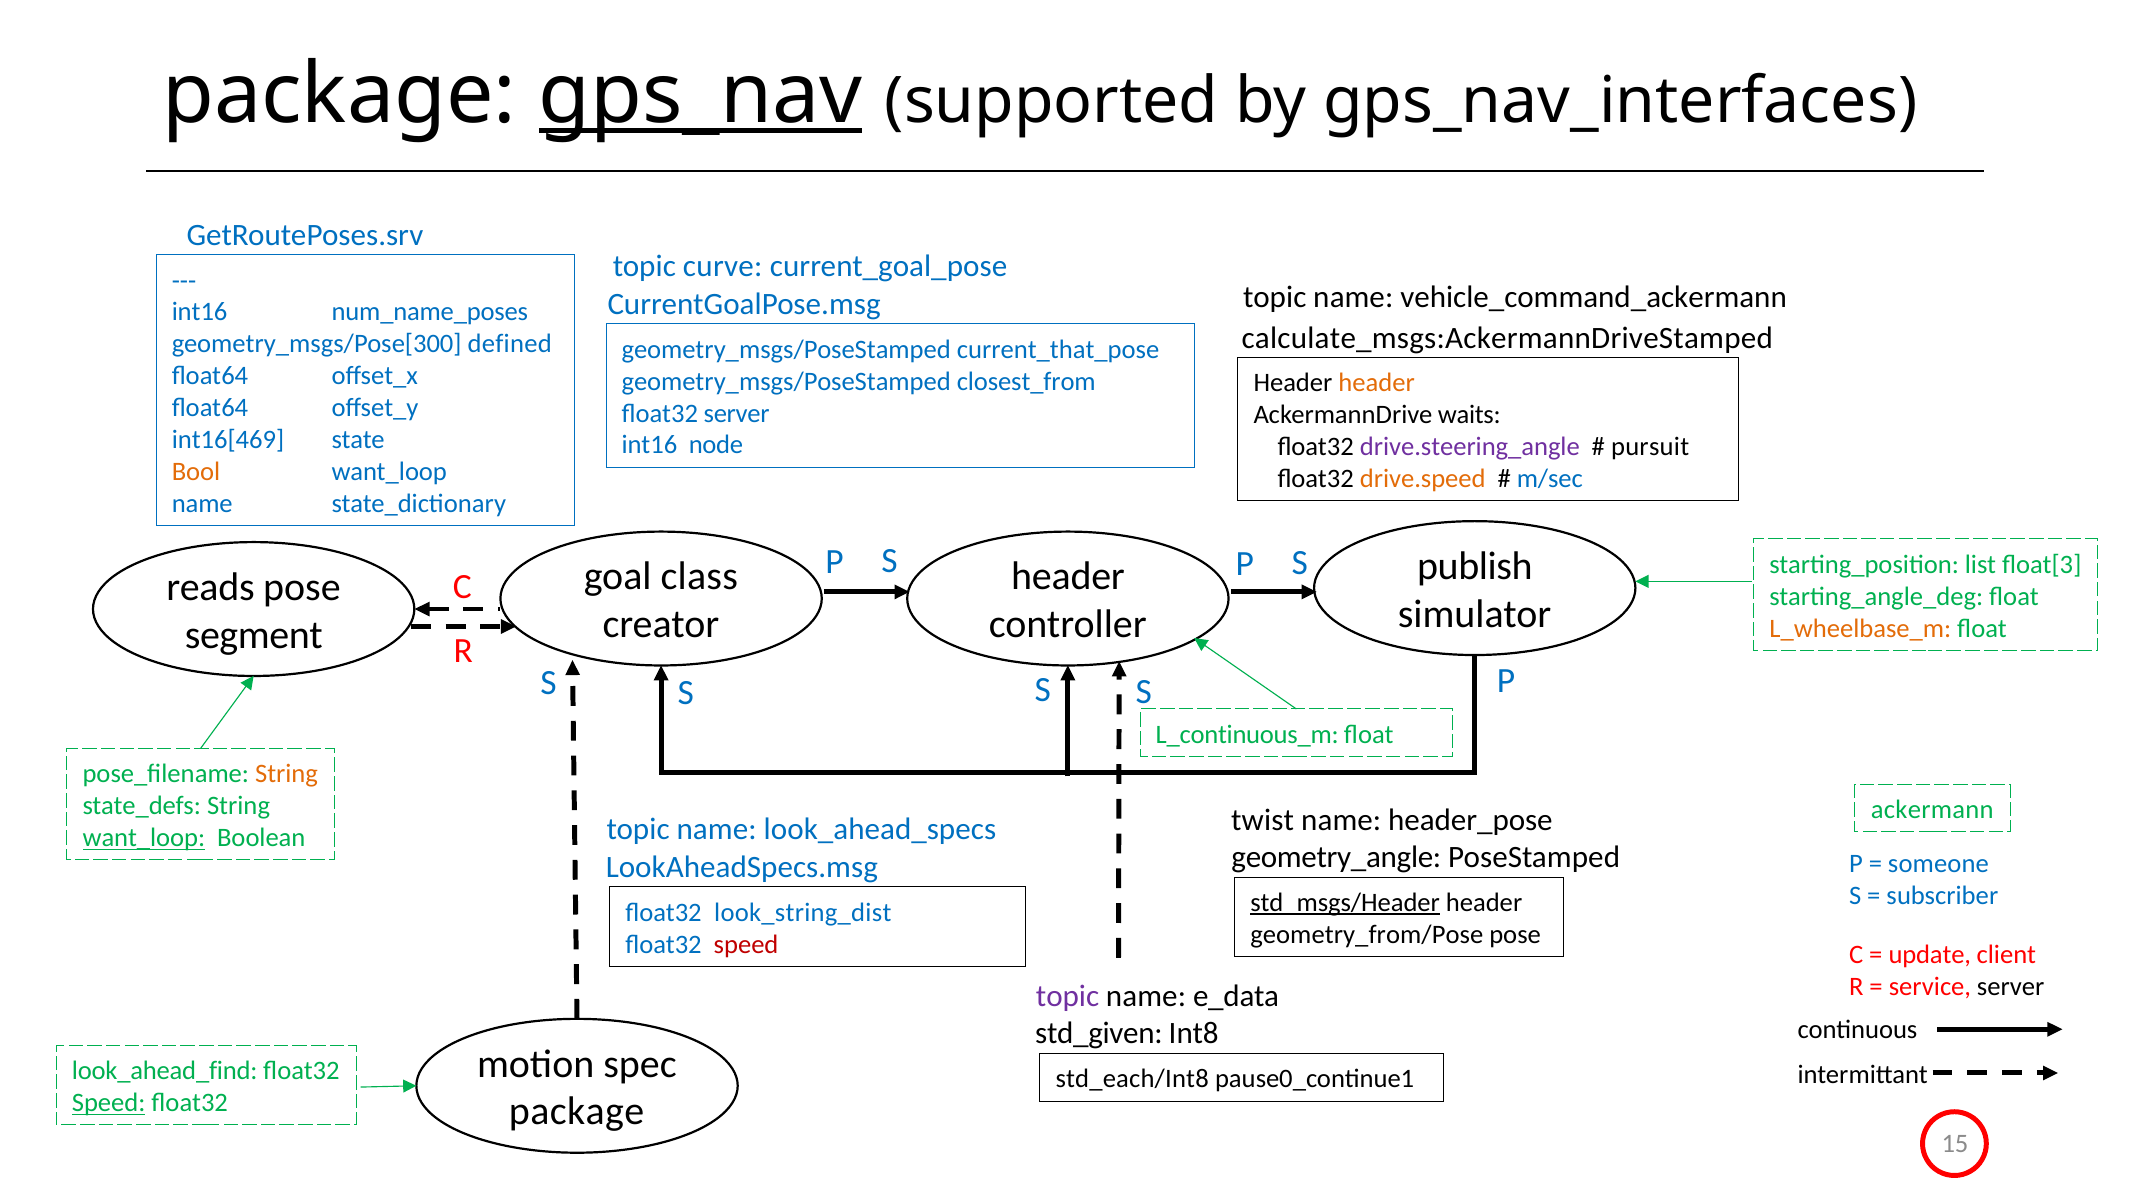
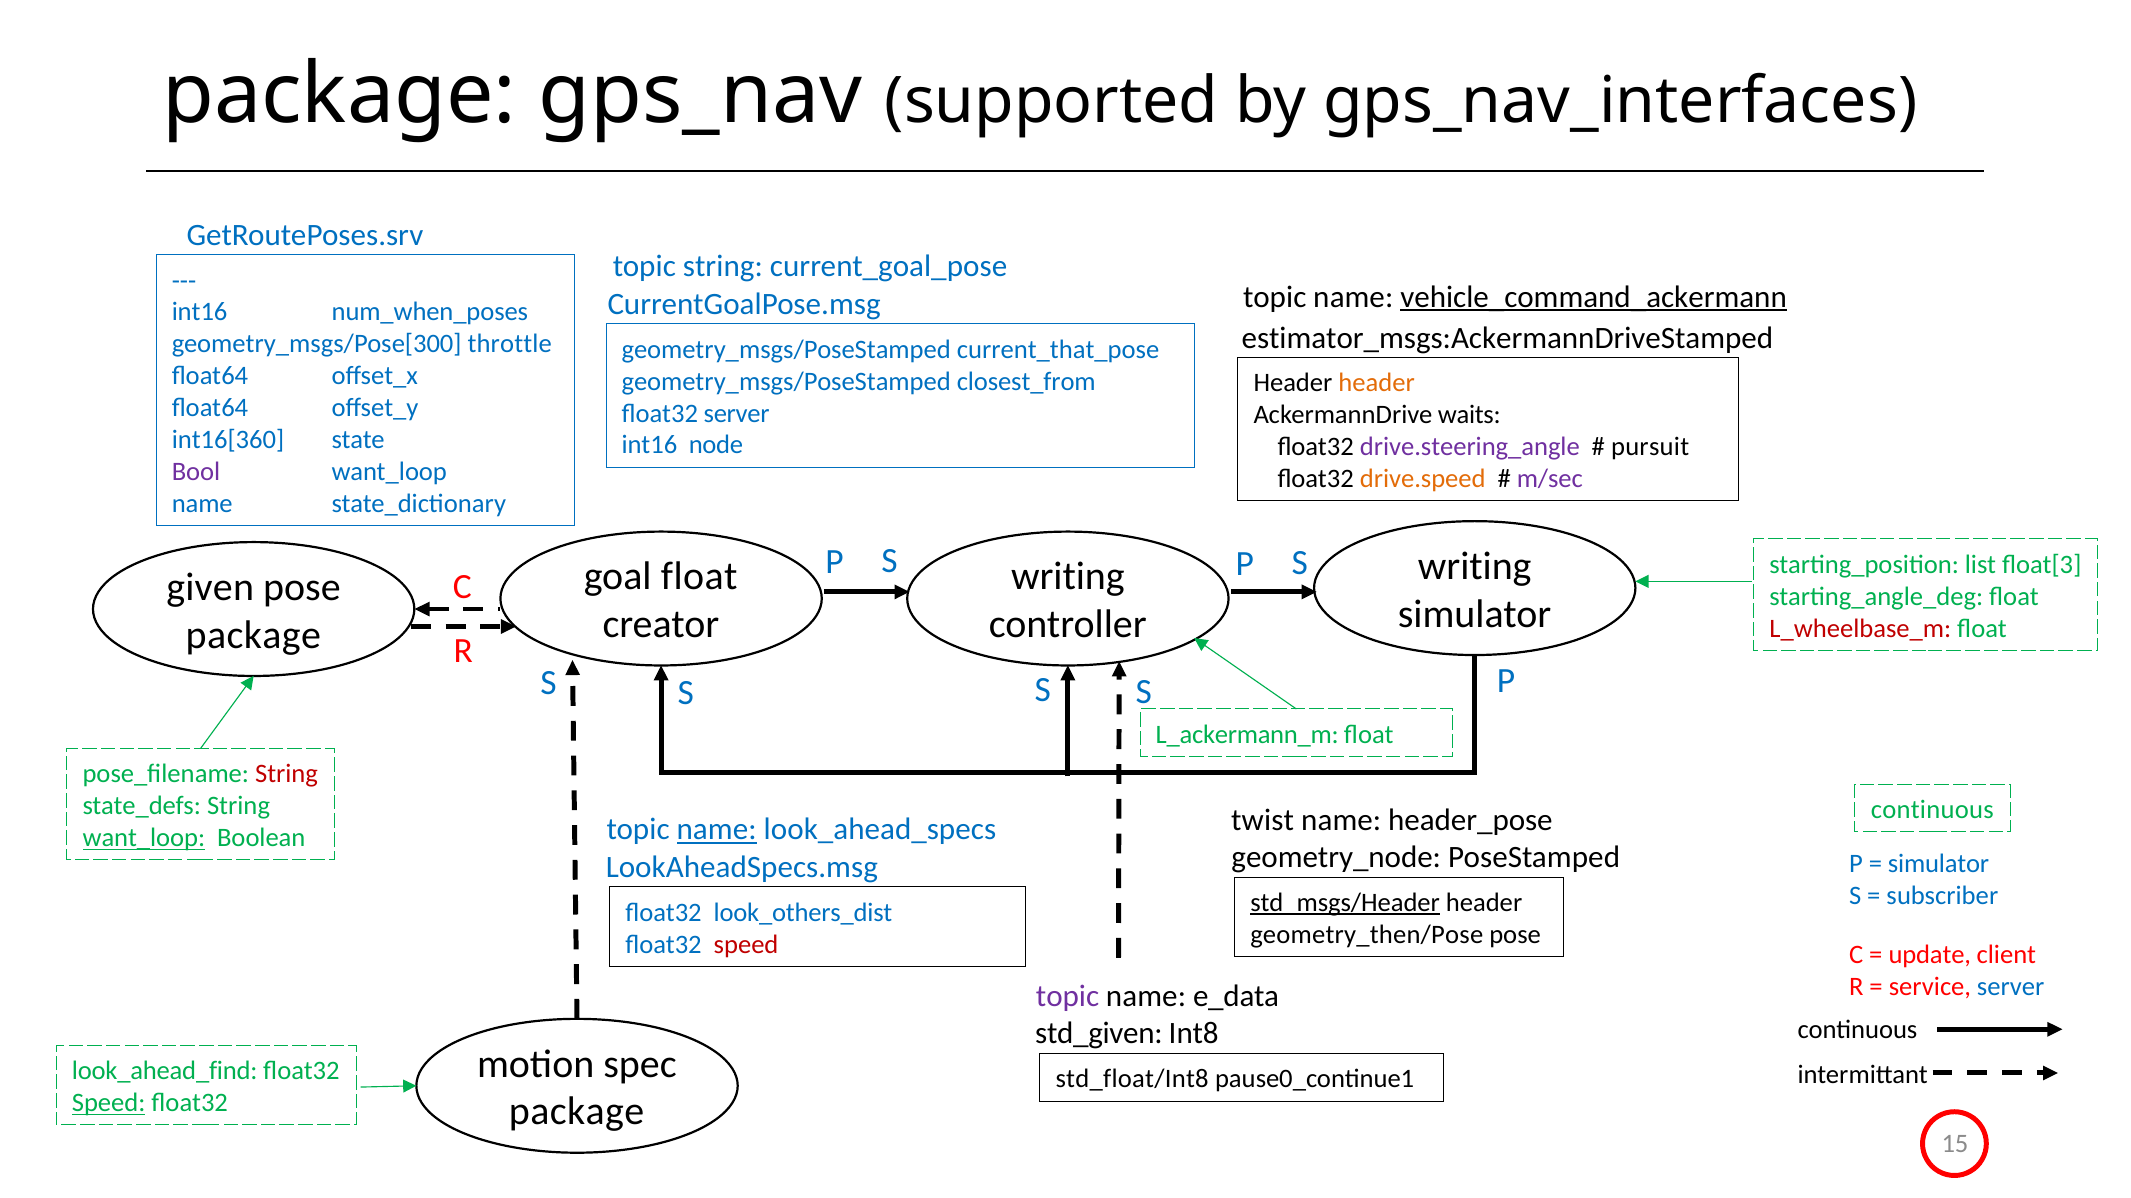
gps_nav underline: present -> none
topic curve: curve -> string
vehicle_command_ackermann underline: none -> present
num_name_poses: num_name_poses -> num_when_poses
calculate_msgs:AckermannDriveStamped: calculate_msgs:AckermannDriveStamped -> estimator_msgs:AckermannDriveStamped
defined: defined -> throttle
int16[469: int16[469 -> int16[360
Bool colour: orange -> purple
m/sec colour: blue -> purple
publish at (1475, 566): publish -> writing
goal class: class -> float
header at (1068, 577): header -> writing
reads: reads -> given
L_wheelbase_m colour: orange -> red
segment at (254, 635): segment -> package
L_continuous_m: L_continuous_m -> L_ackermann_m
String at (287, 774) colour: orange -> red
ackermann at (1932, 810): ackermann -> continuous
name at (717, 830) underline: none -> present
geometry_angle: geometry_angle -> geometry_node
someone at (1938, 864): someone -> simulator
look_string_dist: look_string_dist -> look_others_dist
geometry_from/Pose: geometry_from/Pose -> geometry_then/Pose
server at (2011, 987) colour: black -> blue
std_each/Int8: std_each/Int8 -> std_float/Int8
